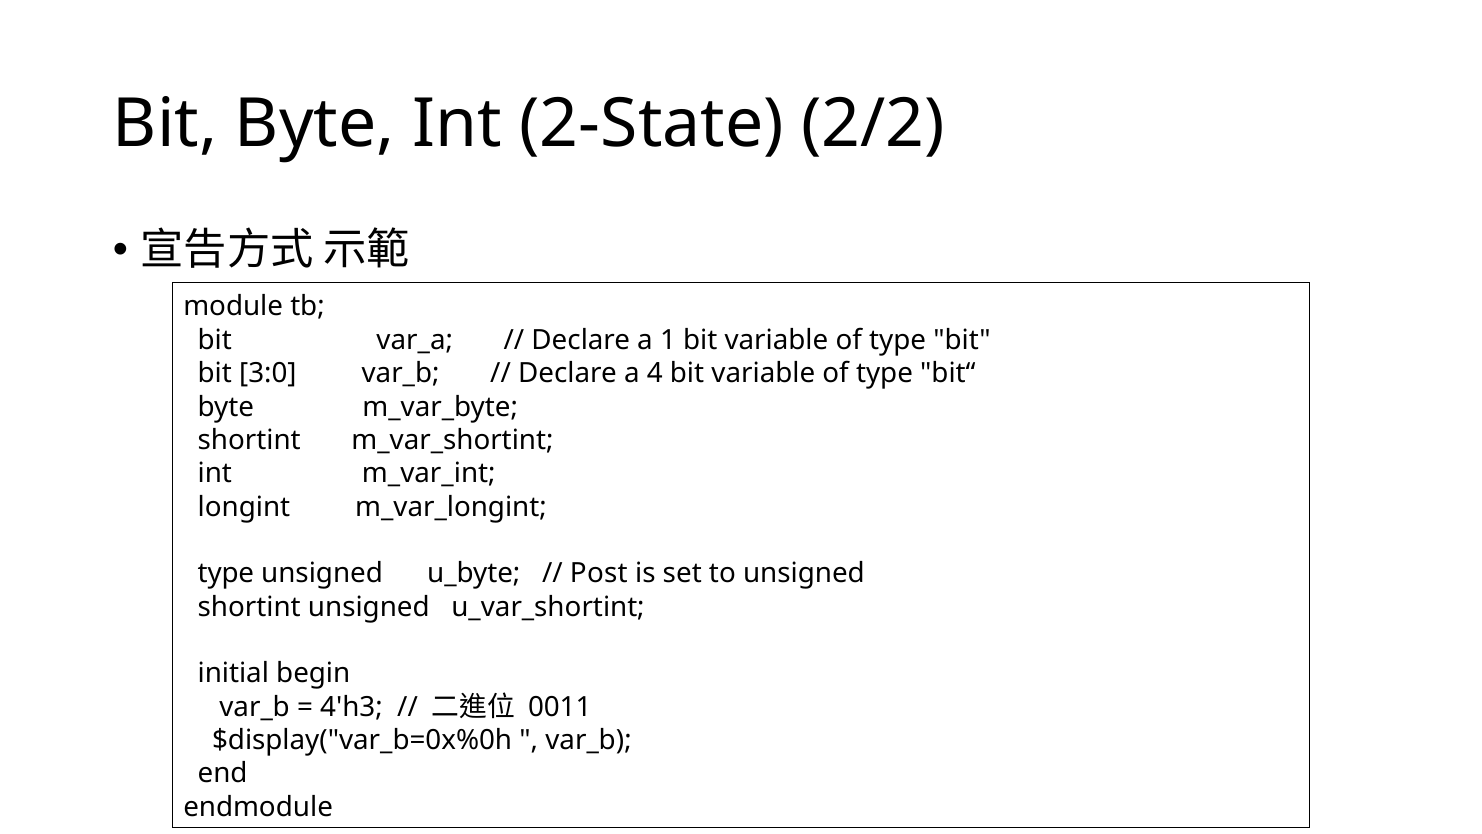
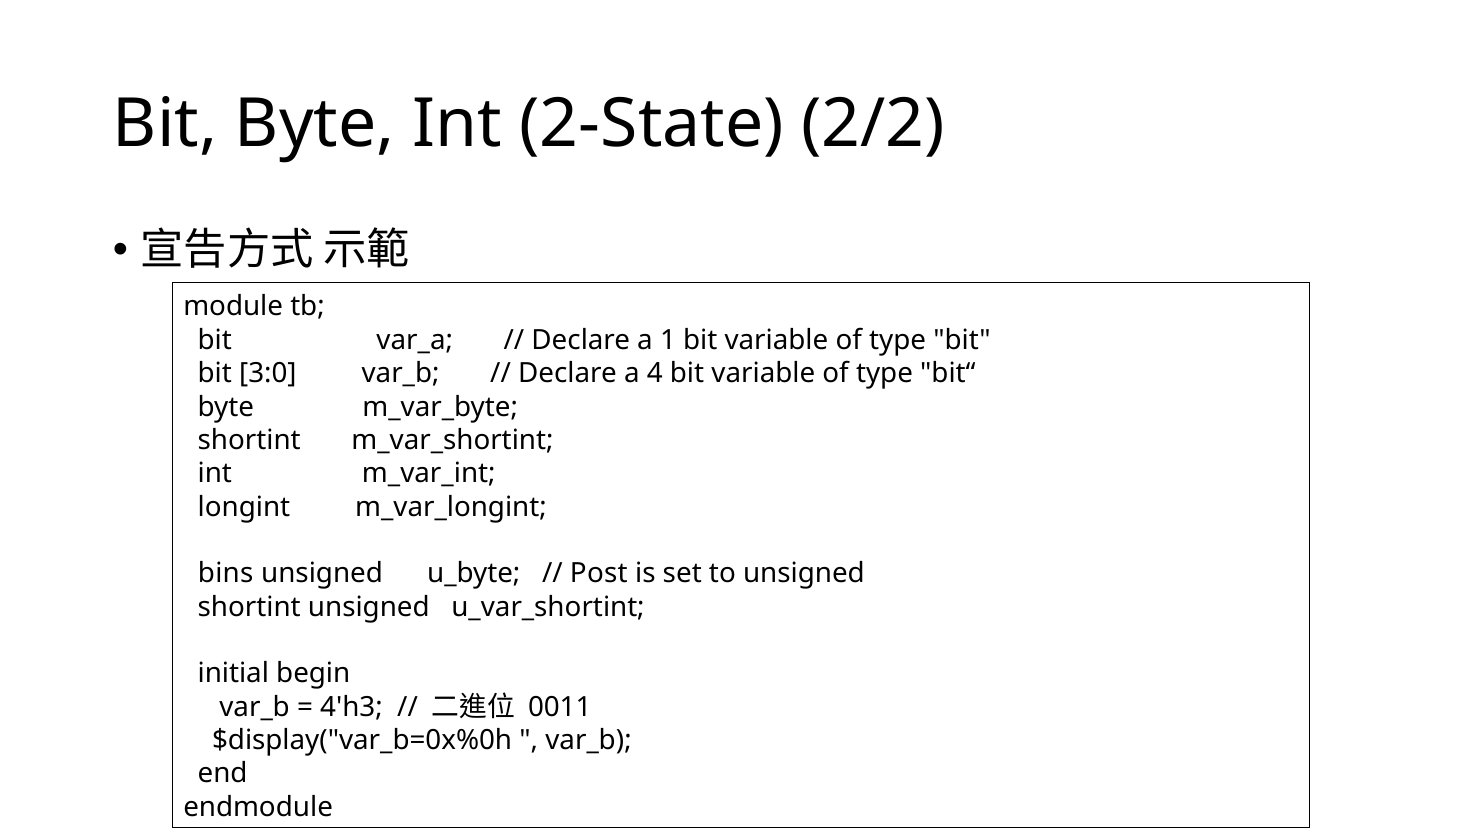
type at (226, 573): type -> bins
